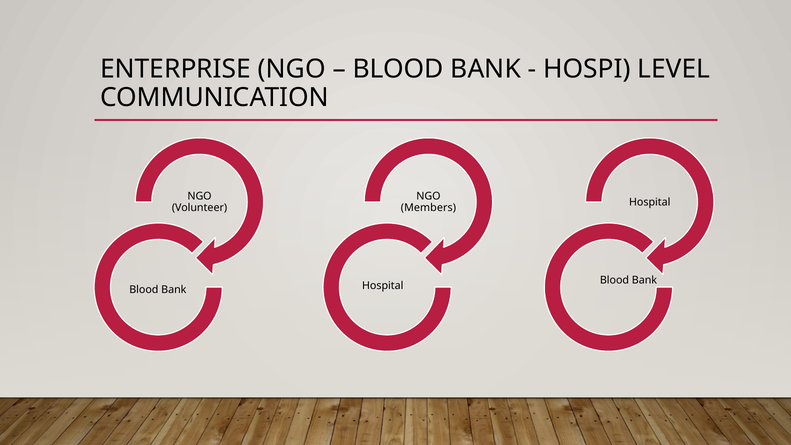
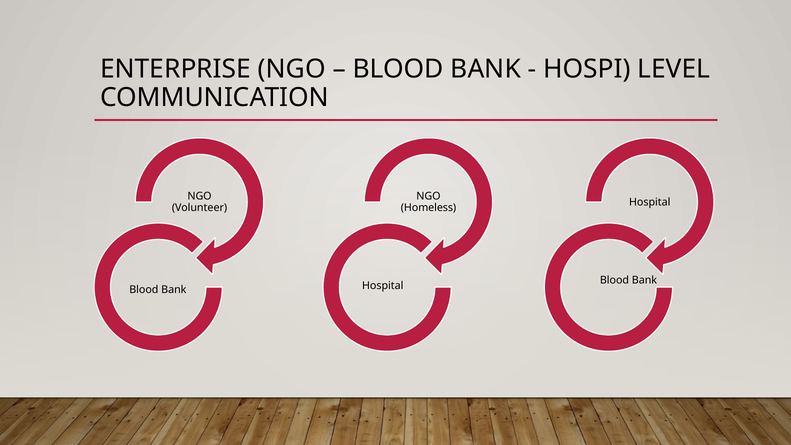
Members: Members -> Homeless
